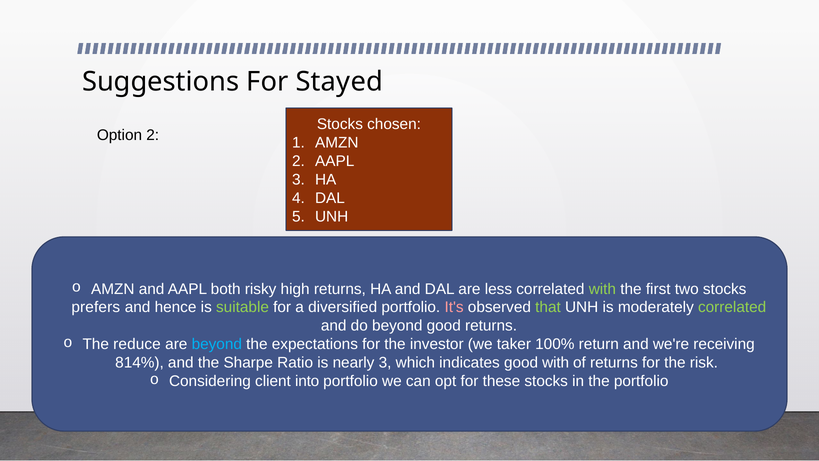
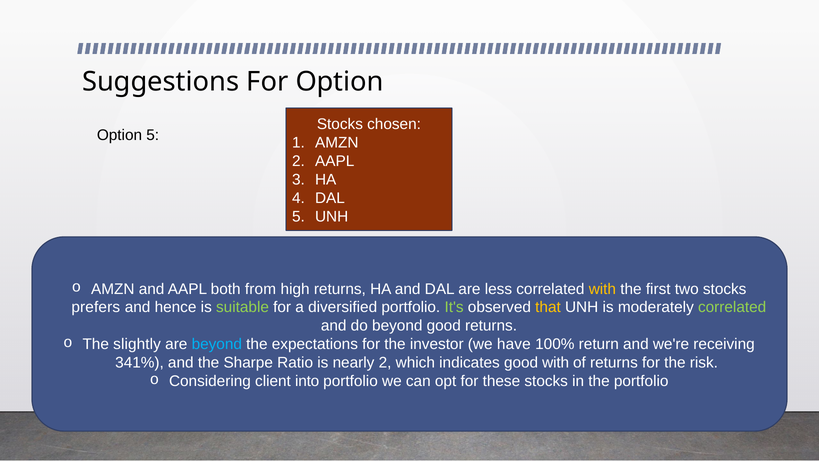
For Stayed: Stayed -> Option
Option 2: 2 -> 5
risky: risky -> from
with at (602, 289) colour: light green -> yellow
It's colour: pink -> light green
that colour: light green -> yellow
reduce: reduce -> slightly
taker: taker -> have
814%: 814% -> 341%
nearly 3: 3 -> 2
